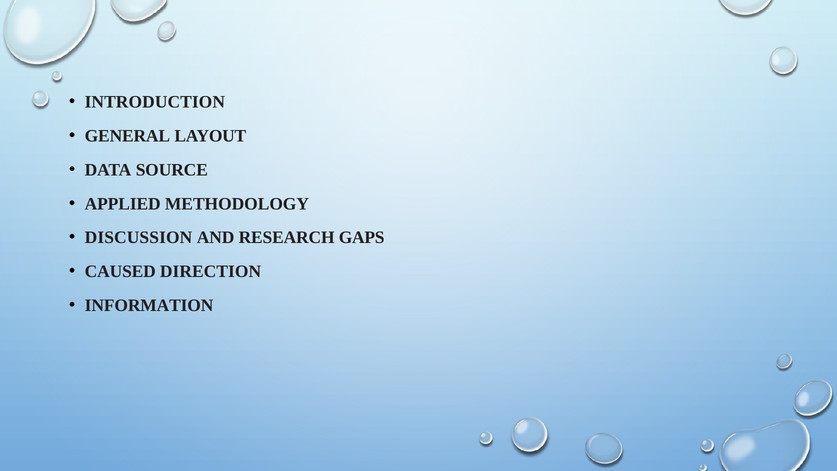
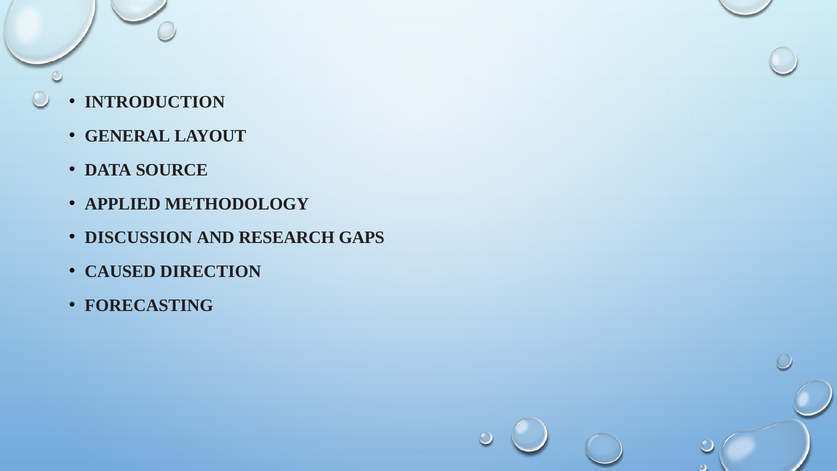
INFORMATION: INFORMATION -> FORECASTING
